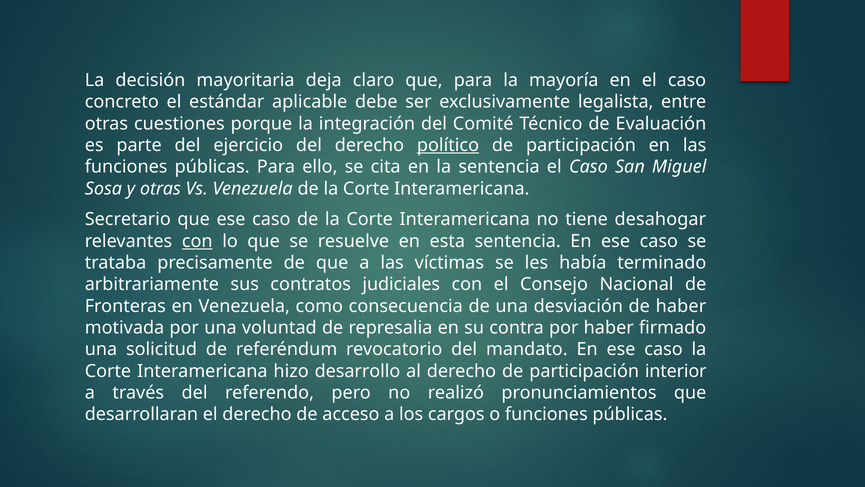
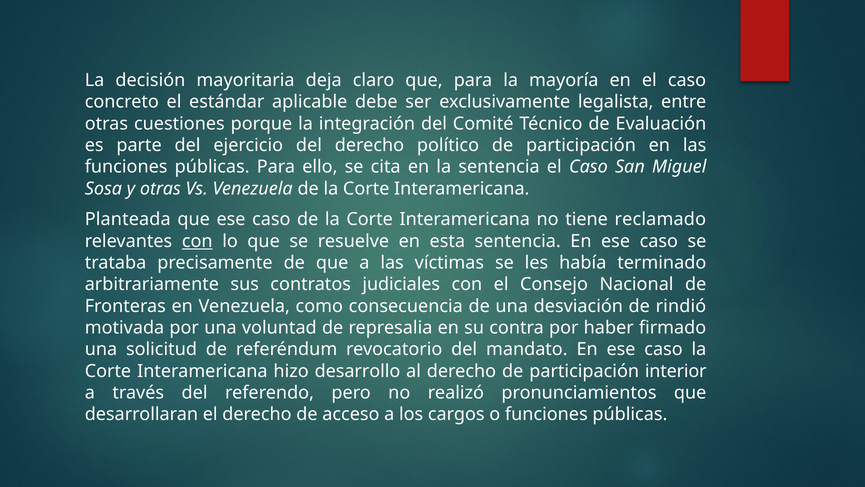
político underline: present -> none
Secretario: Secretario -> Planteada
desahogar: desahogar -> reclamado
de haber: haber -> rindió
